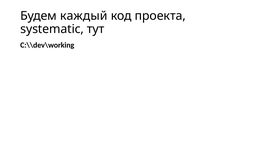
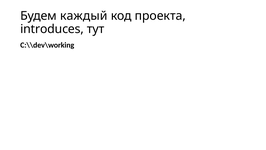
systematic: systematic -> introduces
